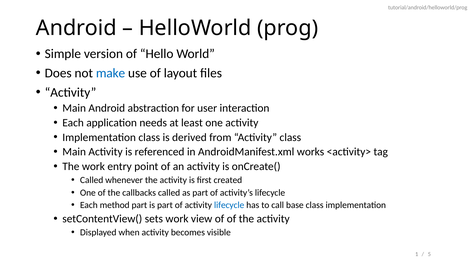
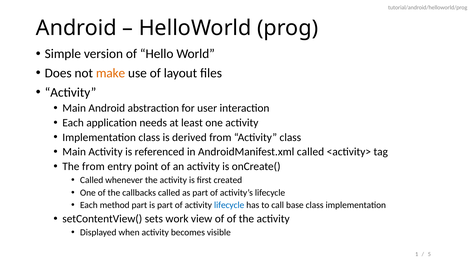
make colour: blue -> orange
AndroidManifest.xml works: works -> called
The work: work -> from
